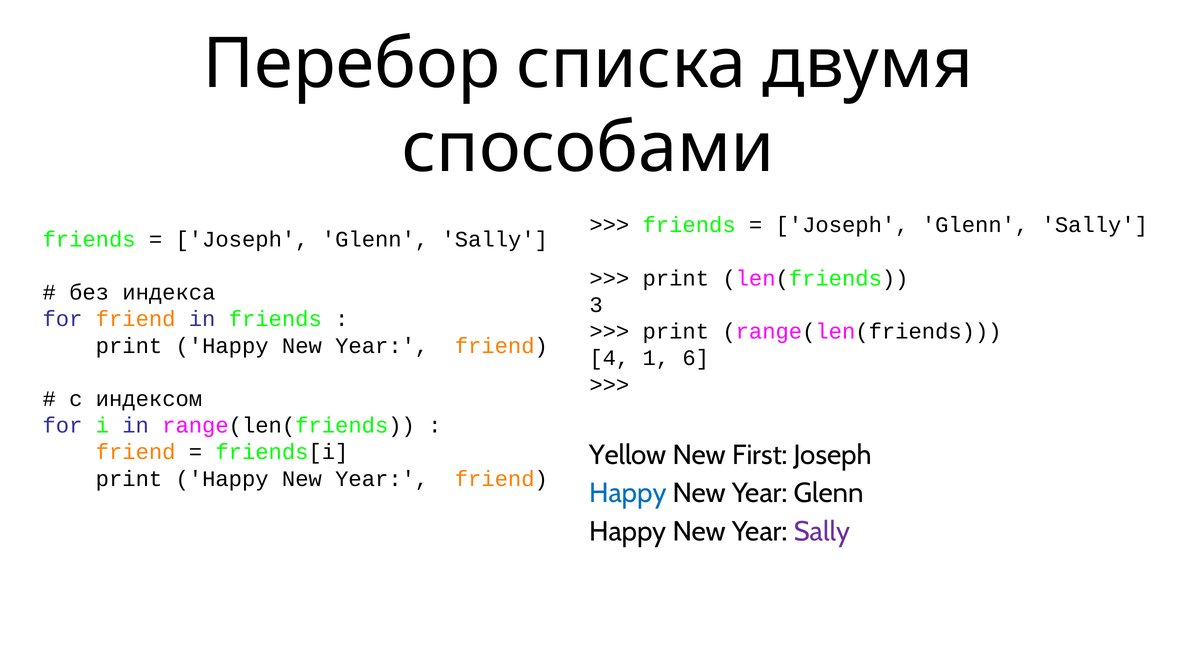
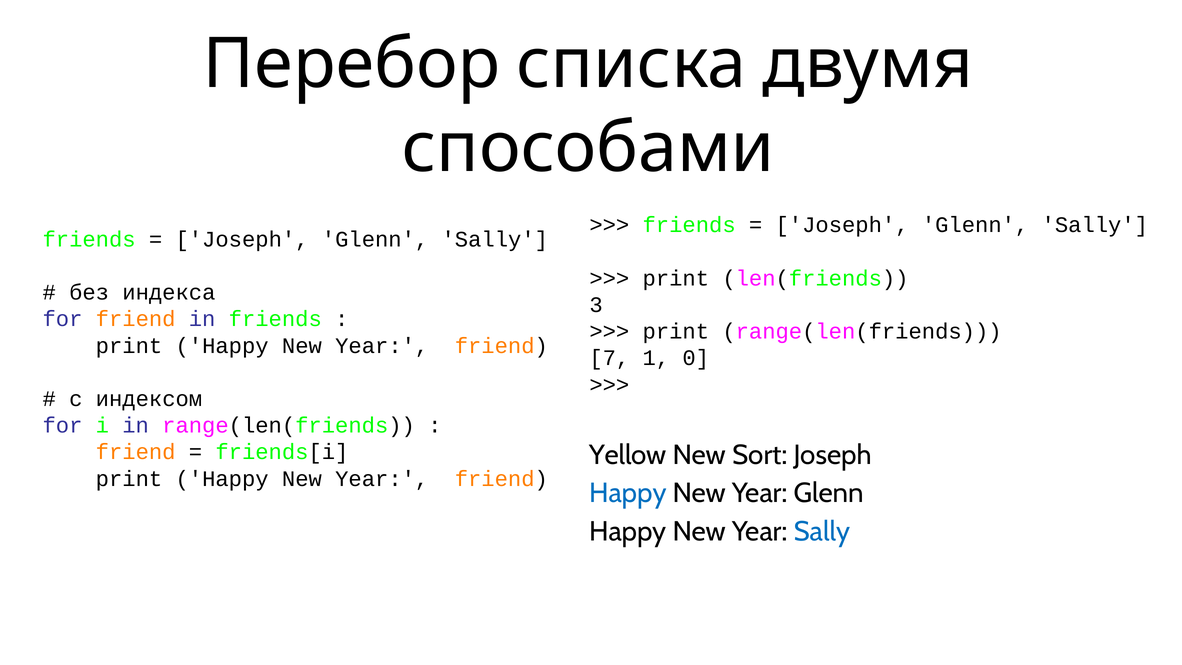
4: 4 -> 7
6: 6 -> 0
First: First -> Sort
Sally at (822, 531) colour: purple -> blue
